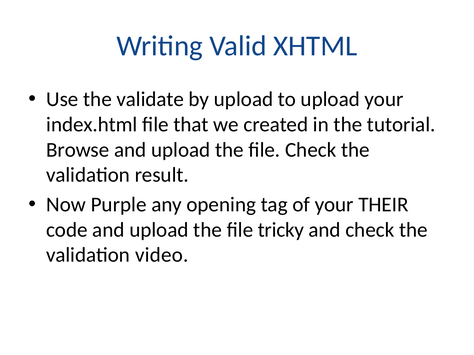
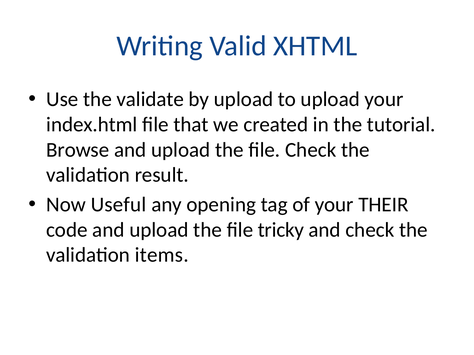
Purple: Purple -> Useful
video: video -> items
